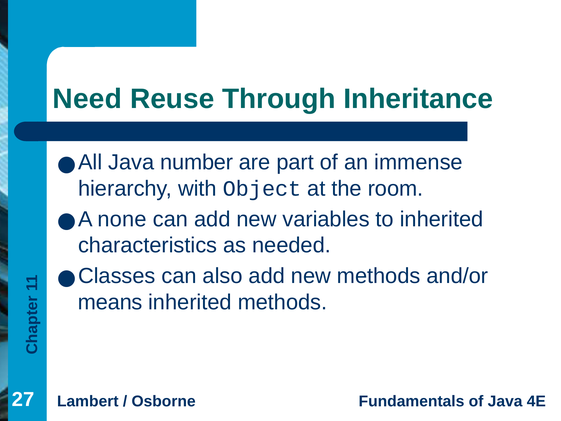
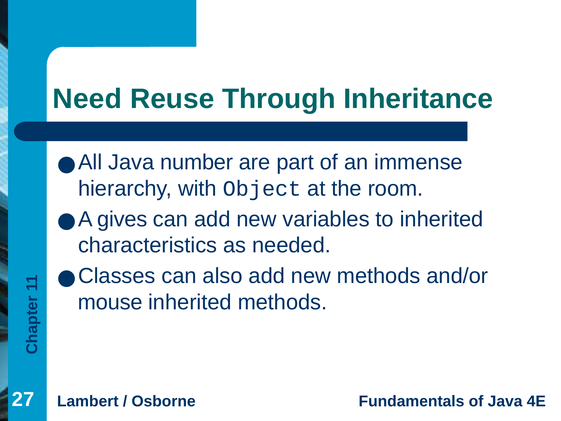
none: none -> gives
means: means -> mouse
